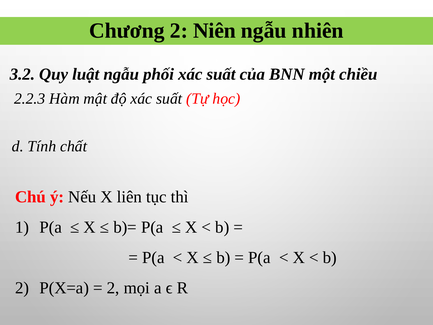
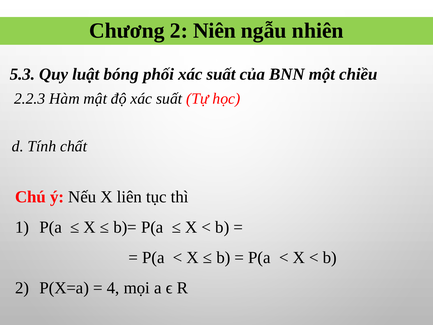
3.2: 3.2 -> 5.3
luật ngẫu: ngẫu -> bóng
2 at (113, 288): 2 -> 4
